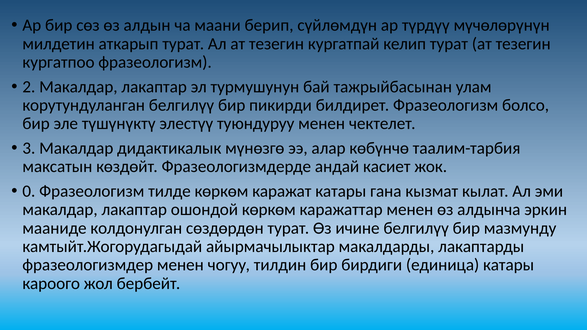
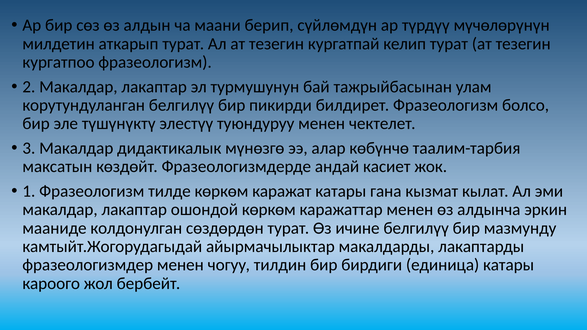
0: 0 -> 1
